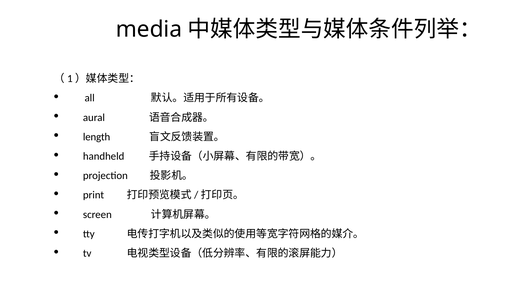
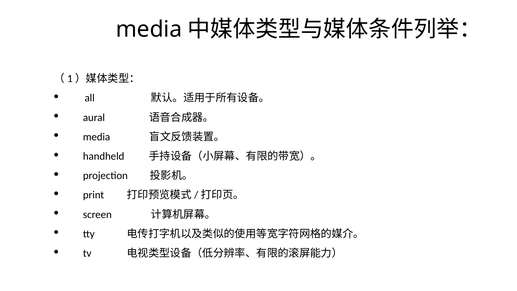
length at (97, 137): length -> media
